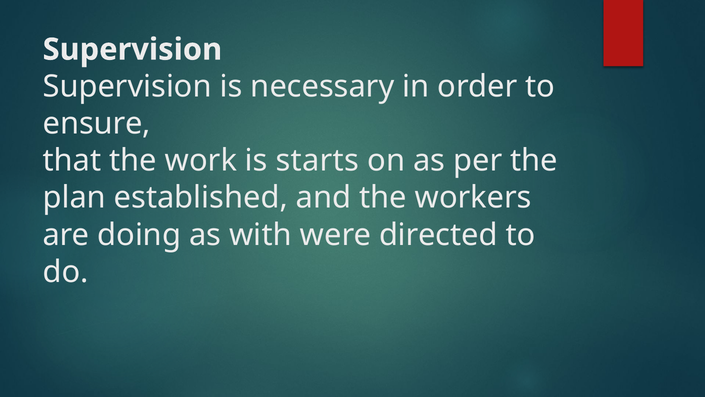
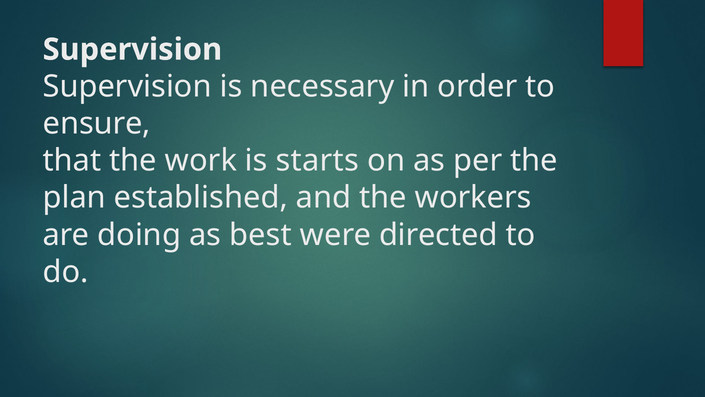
with: with -> best
